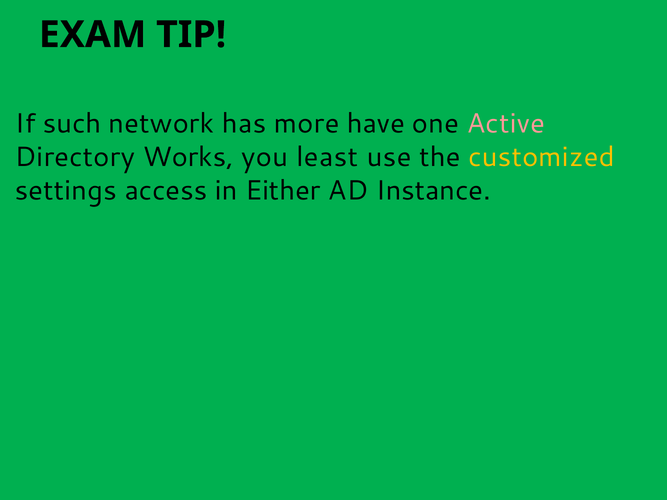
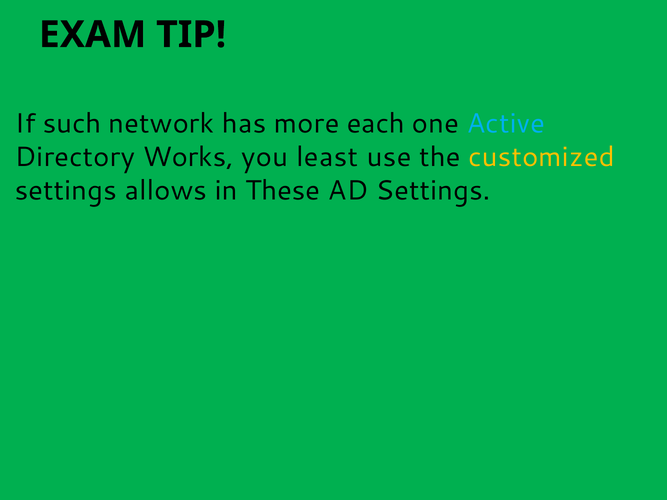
have: have -> each
Active colour: pink -> light blue
access: access -> allows
Either: Either -> These
AD Instance: Instance -> Settings
